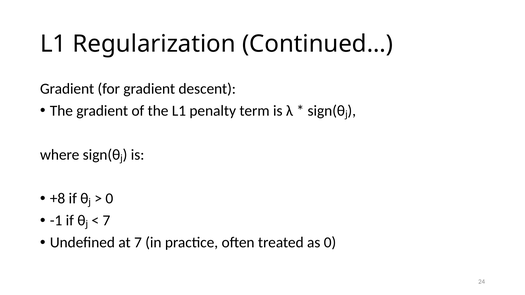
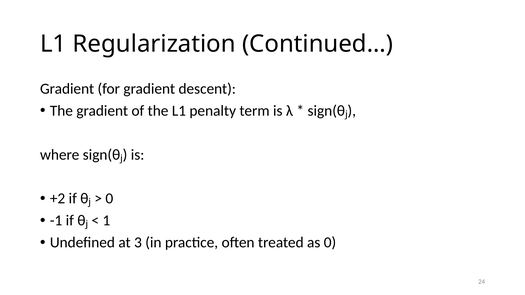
+8: +8 -> +2
7 at (106, 221): 7 -> 1
at 7: 7 -> 3
